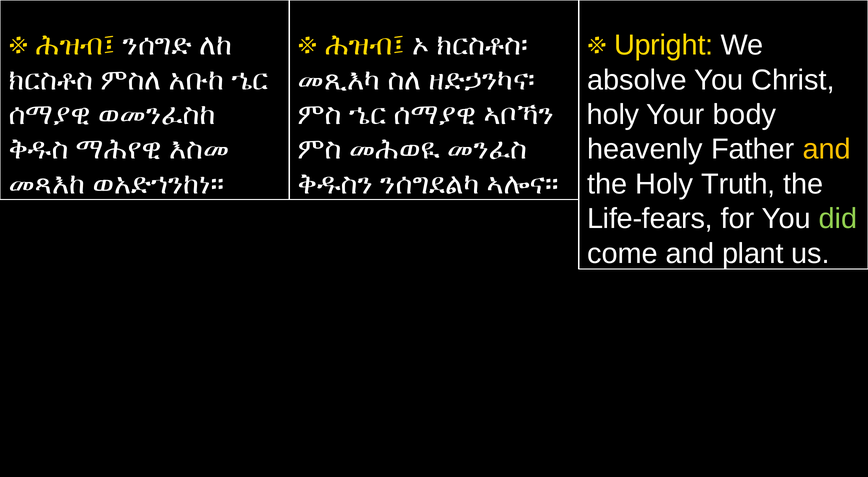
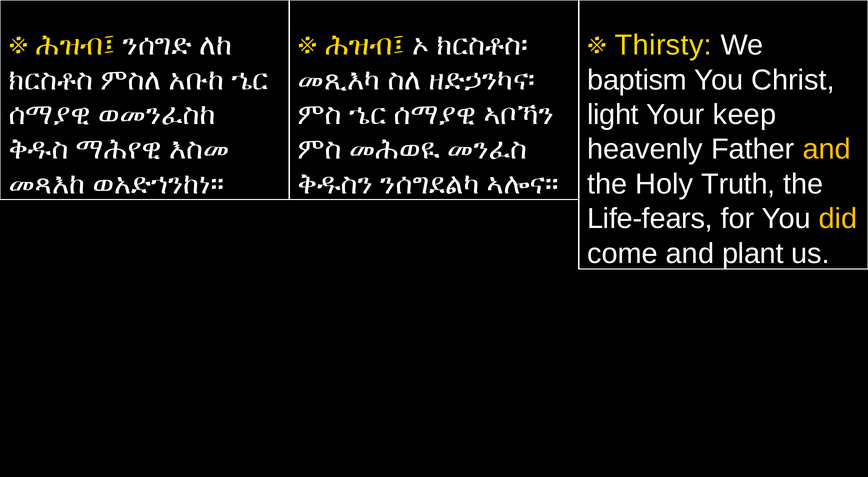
Upright: Upright -> Thirsty
absolve: absolve -> baptism
holy at (613, 115): holy -> light
body: body -> keep
did colour: light green -> yellow
